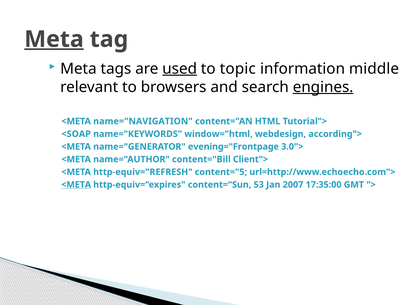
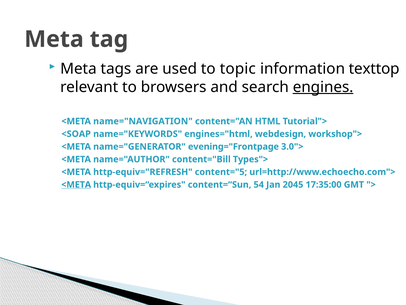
Meta at (54, 39) underline: present -> none
used underline: present -> none
middle: middle -> texttop
window="html: window="html -> engines="html
according">: according"> -> workshop">
Client">: Client"> -> Types">
53: 53 -> 54
2007: 2007 -> 2045
